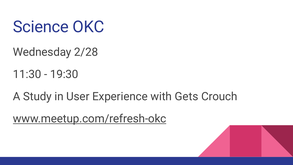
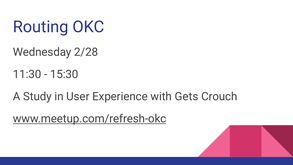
Science: Science -> Routing
19:30: 19:30 -> 15:30
